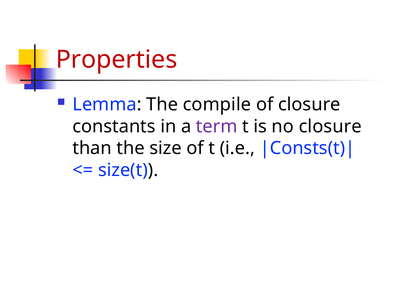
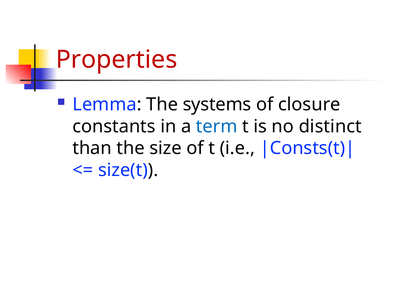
compile: compile -> systems
term colour: purple -> blue
no closure: closure -> distinct
